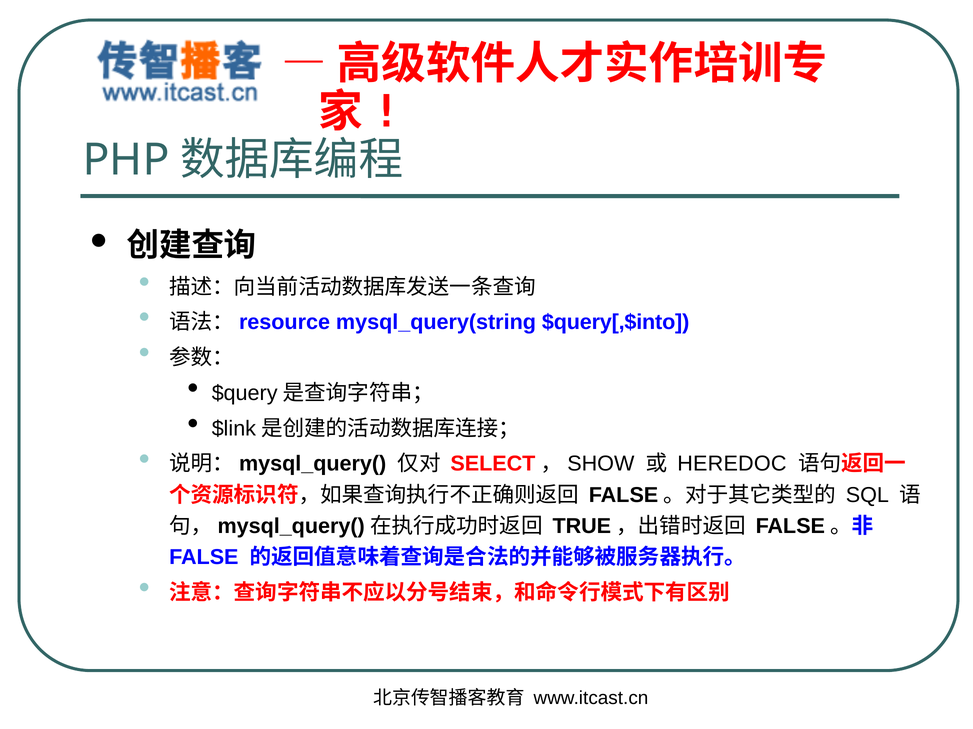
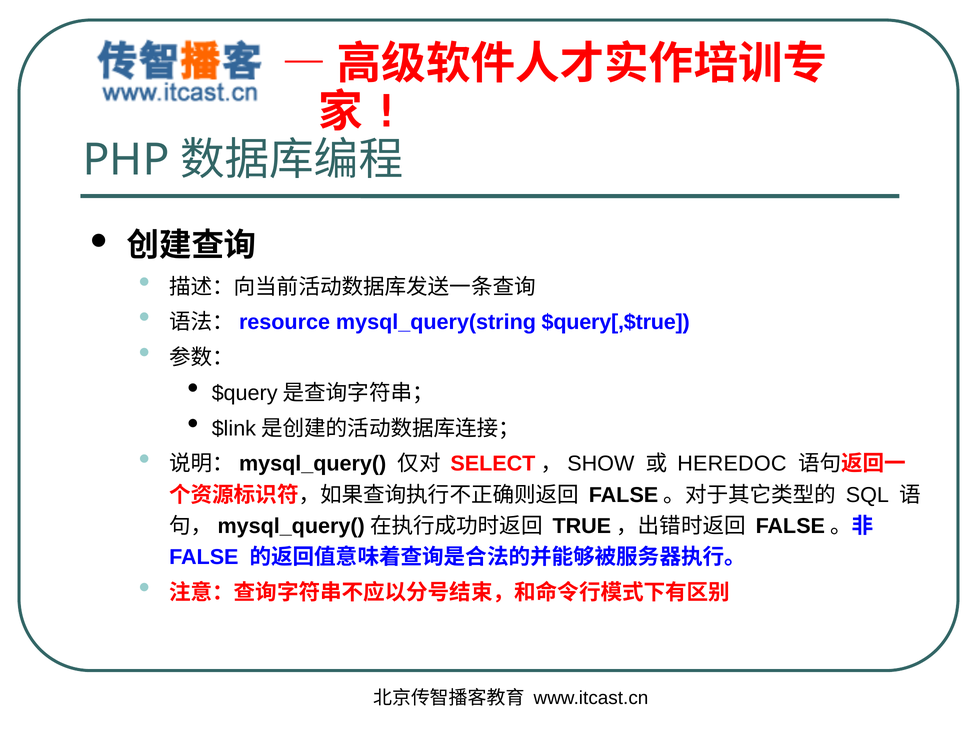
$query[,$into: $query[,$into -> $query[,$true
